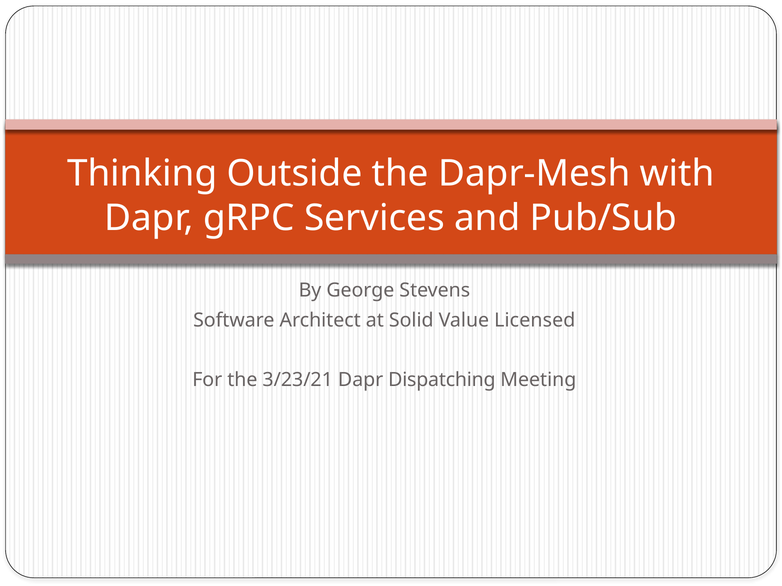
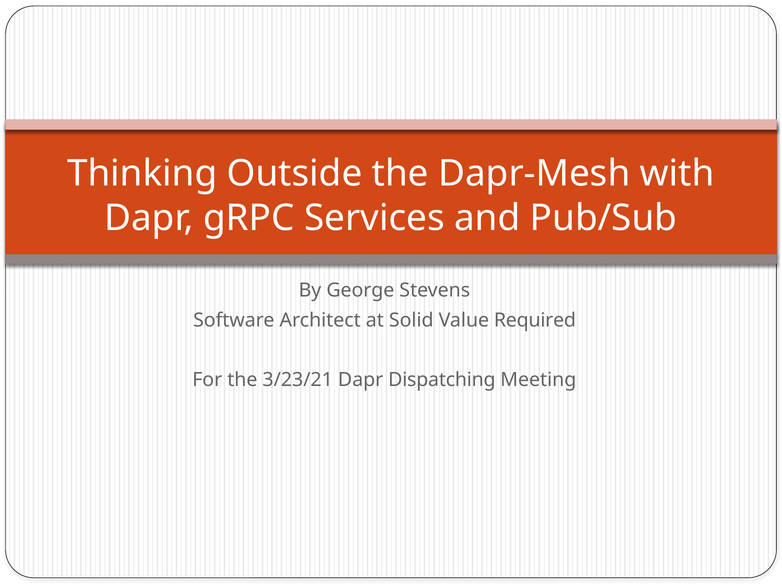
Licensed: Licensed -> Required
